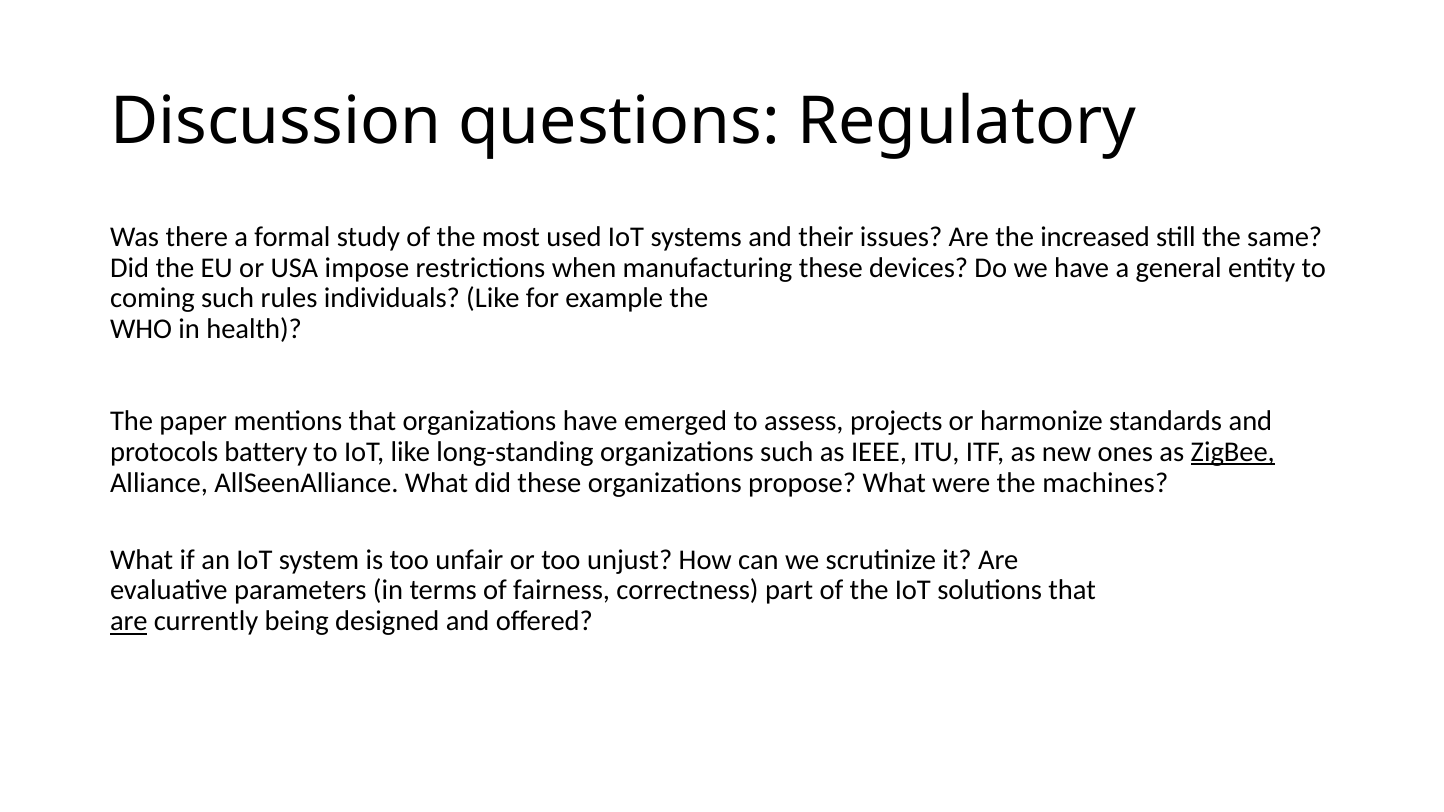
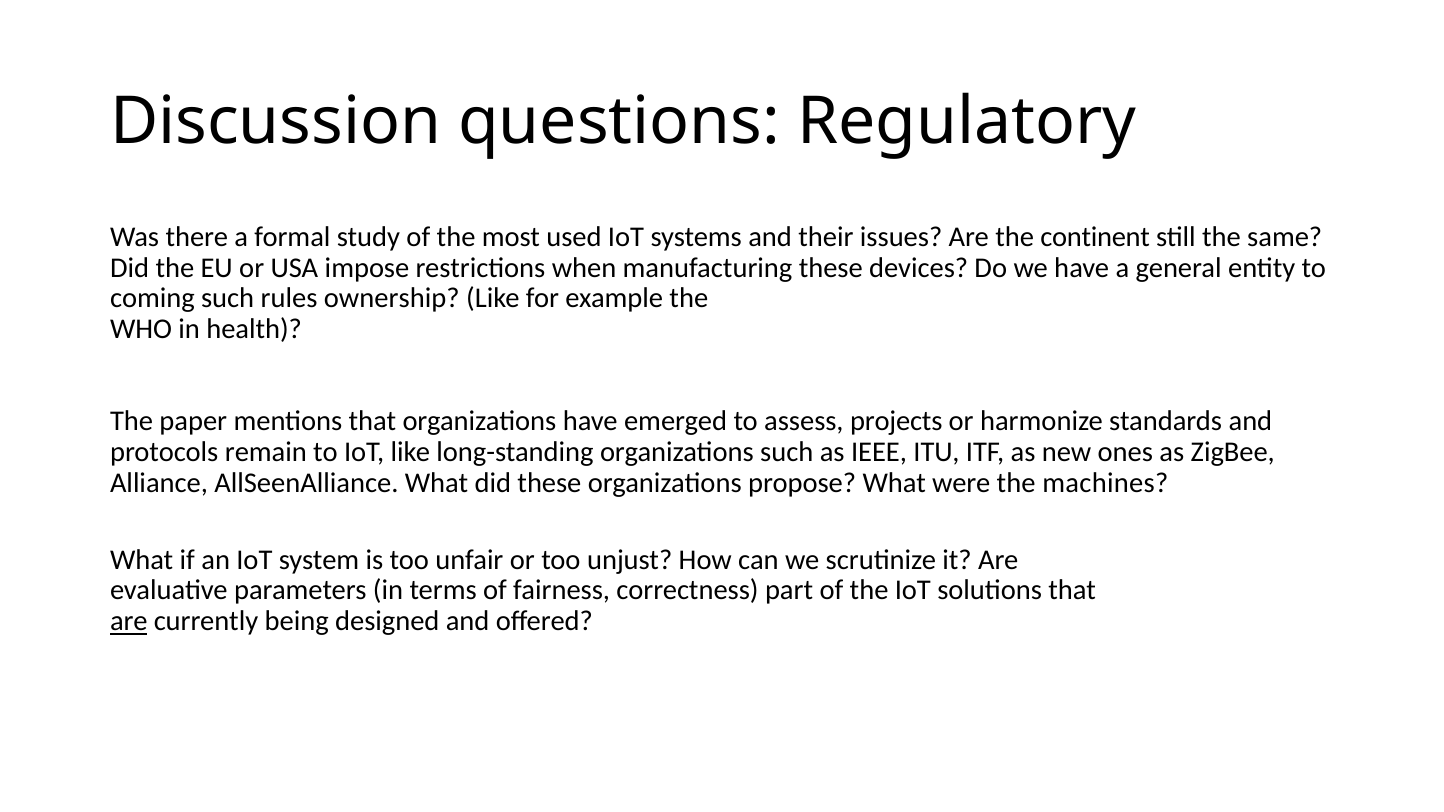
increased: increased -> continent
individuals: individuals -> ownership
battery: battery -> remain
ZigBee underline: present -> none
